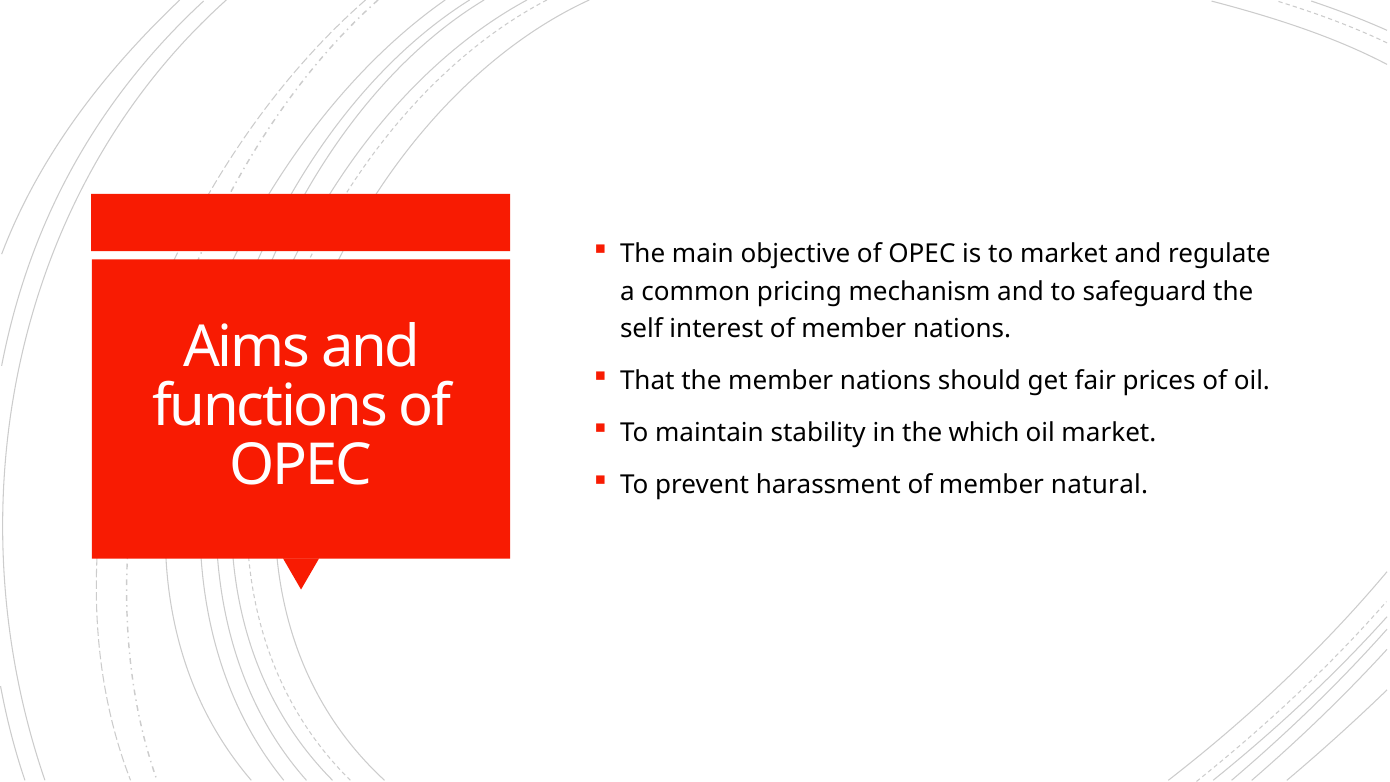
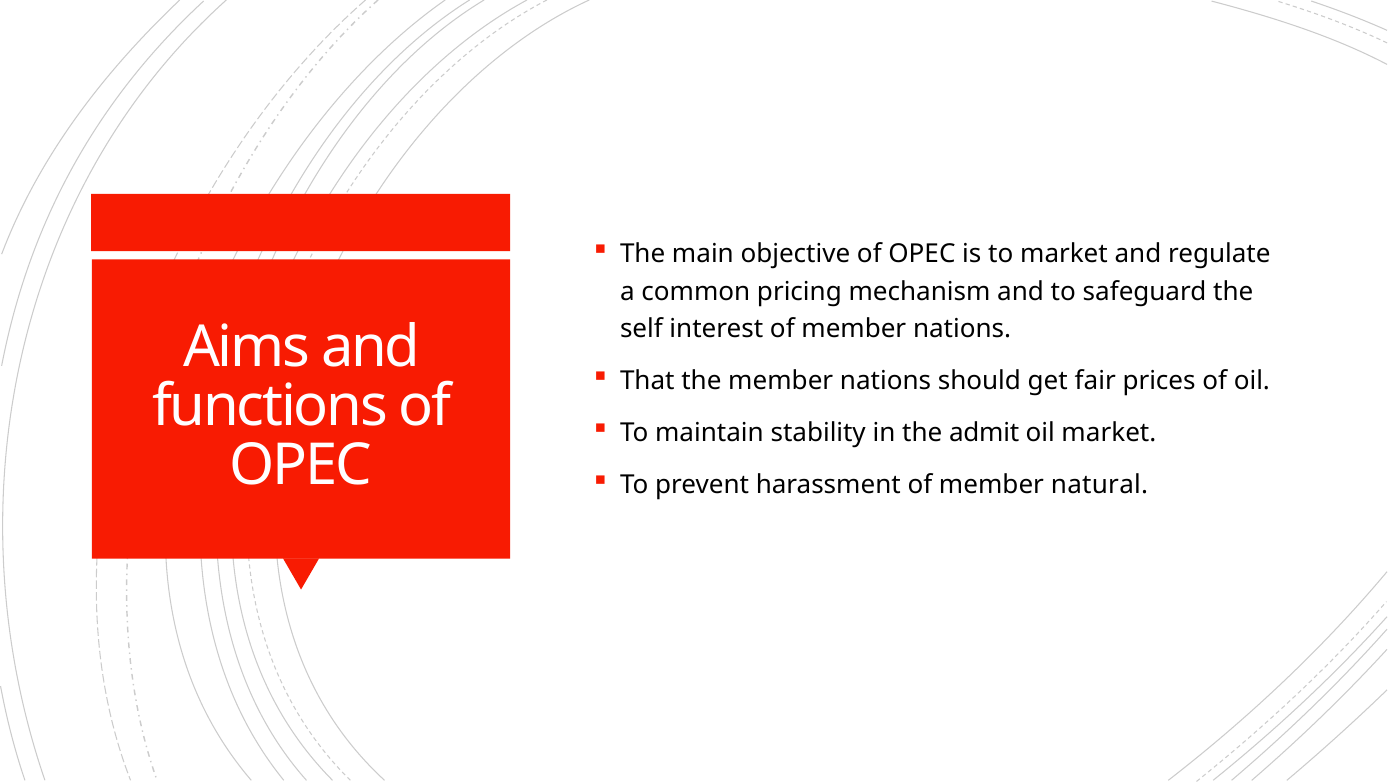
which: which -> admit
